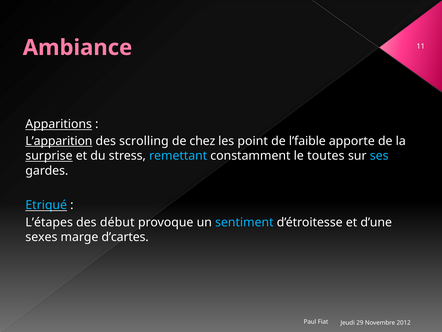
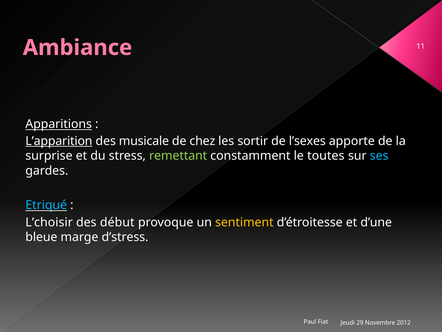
scrolling: scrolling -> musicale
point: point -> sortir
l’faible: l’faible -> l’sexes
surprise underline: present -> none
remettant colour: light blue -> light green
L’étapes: L’étapes -> L’choisir
sentiment colour: light blue -> yellow
sexes: sexes -> bleue
d’cartes: d’cartes -> d’stress
